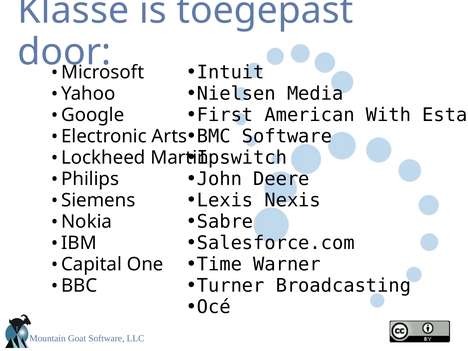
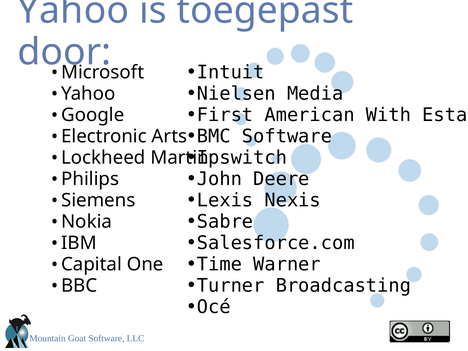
Klasse at (73, 10): Klasse -> Yahoo
